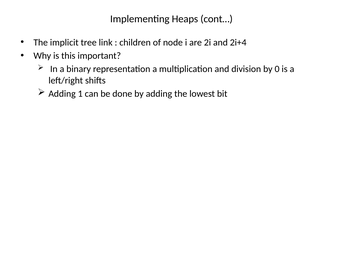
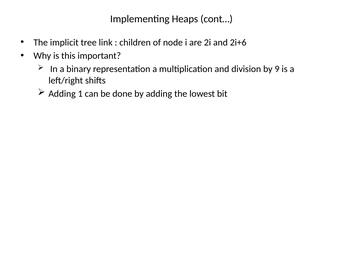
2i+4: 2i+4 -> 2i+6
0: 0 -> 9
